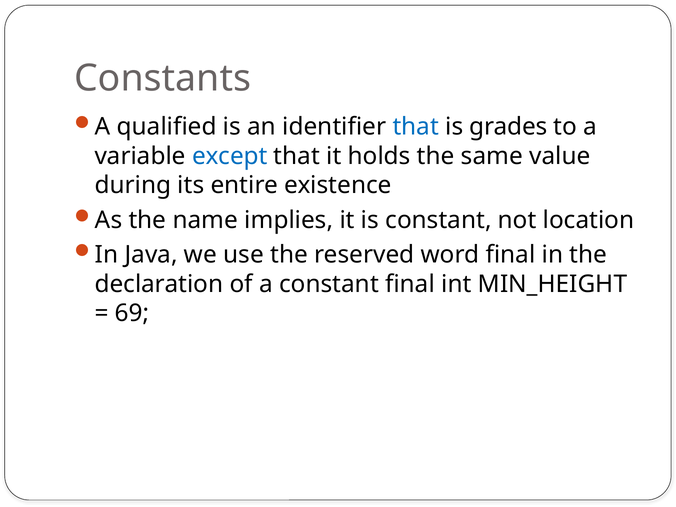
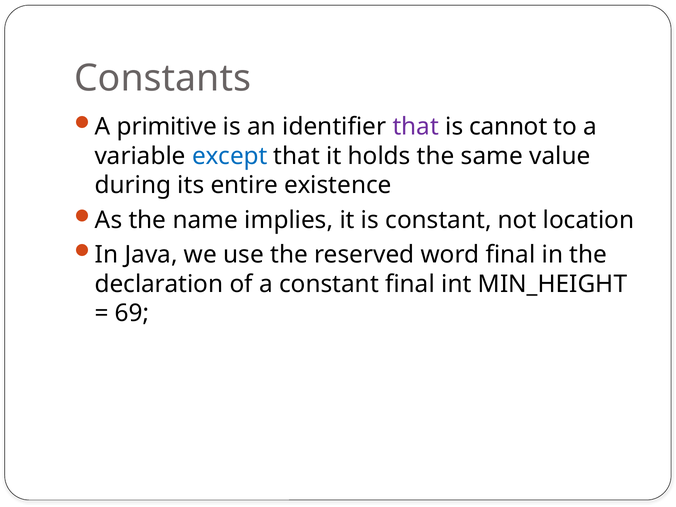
qualified: qualified -> primitive
that at (416, 127) colour: blue -> purple
grades: grades -> cannot
